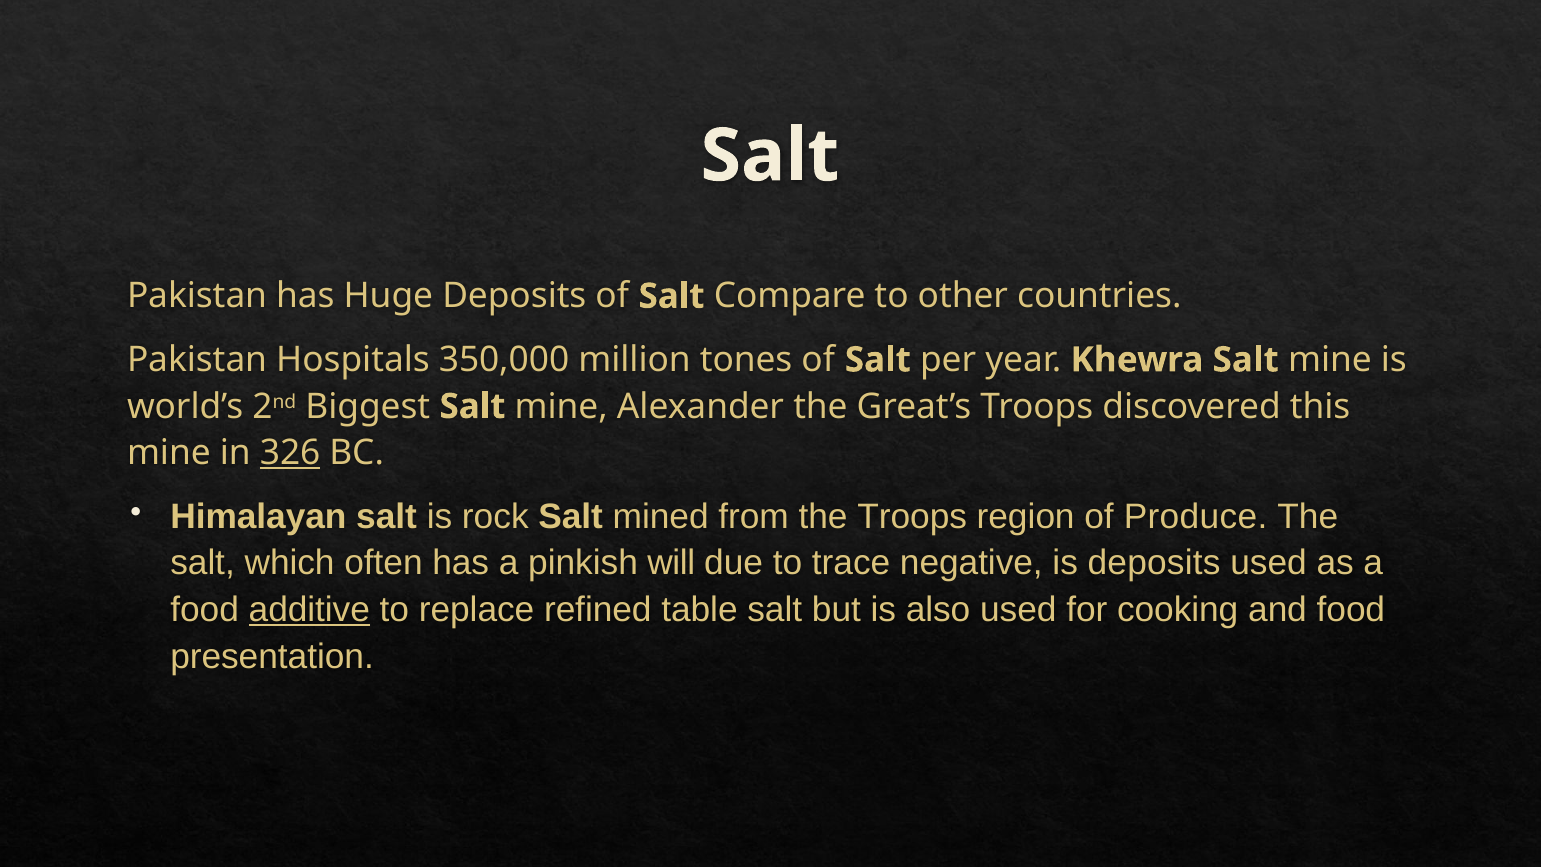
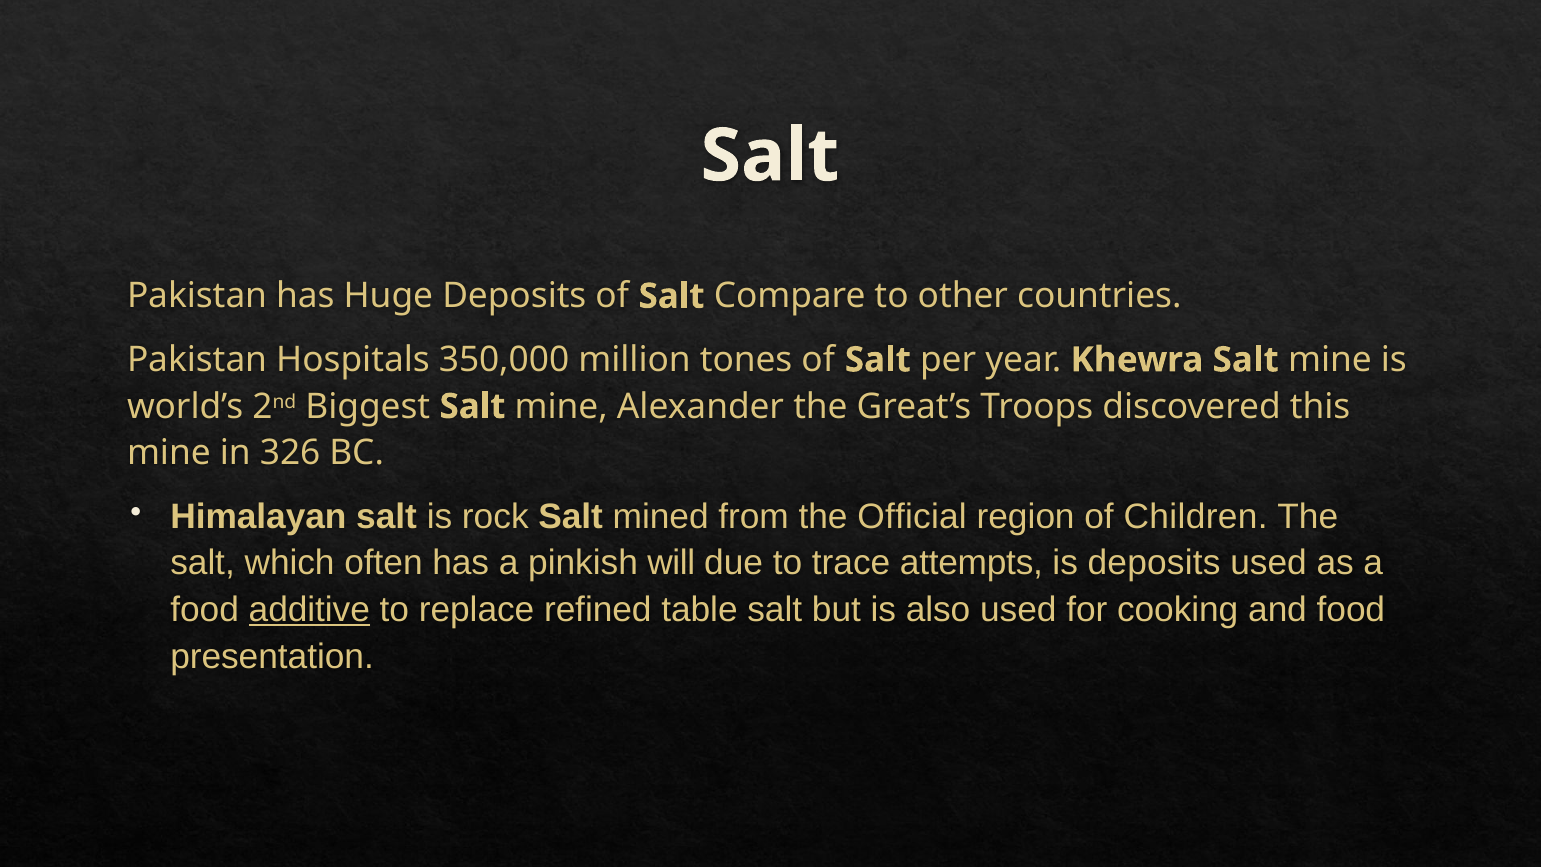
326 underline: present -> none
the Troops: Troops -> Official
Produce: Produce -> Children
negative: negative -> attempts
